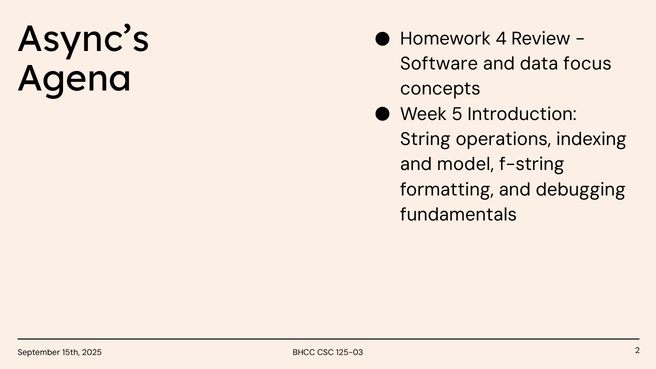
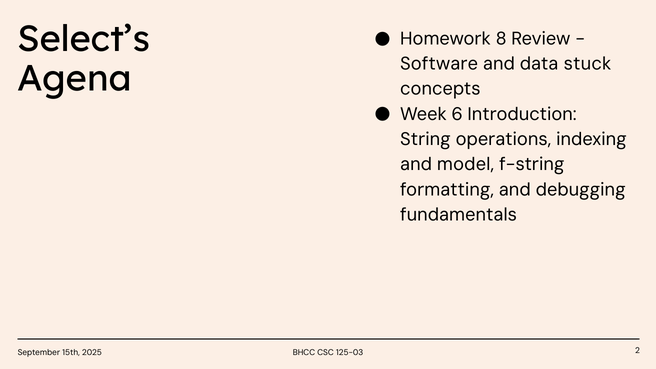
Async’s: Async’s -> Select’s
4: 4 -> 8
focus: focus -> stuck
5: 5 -> 6
